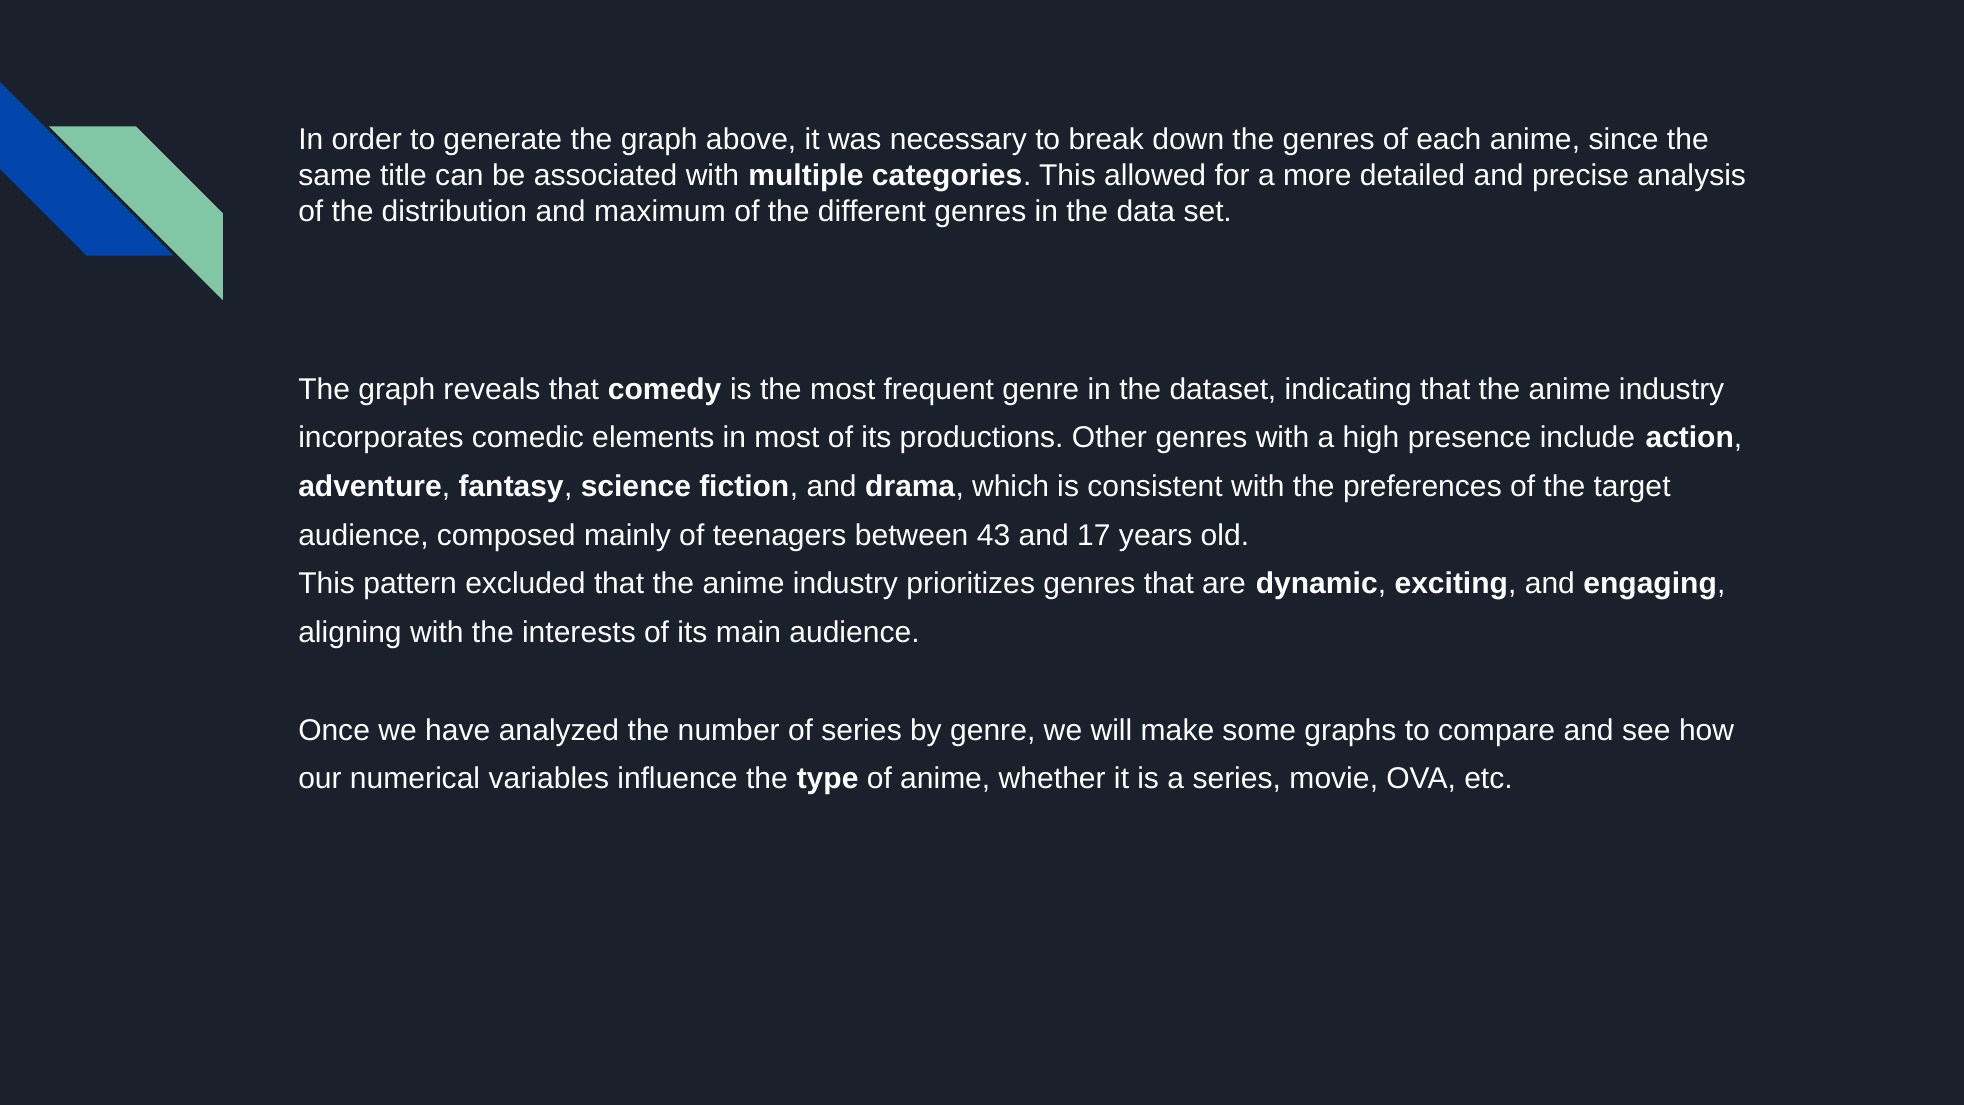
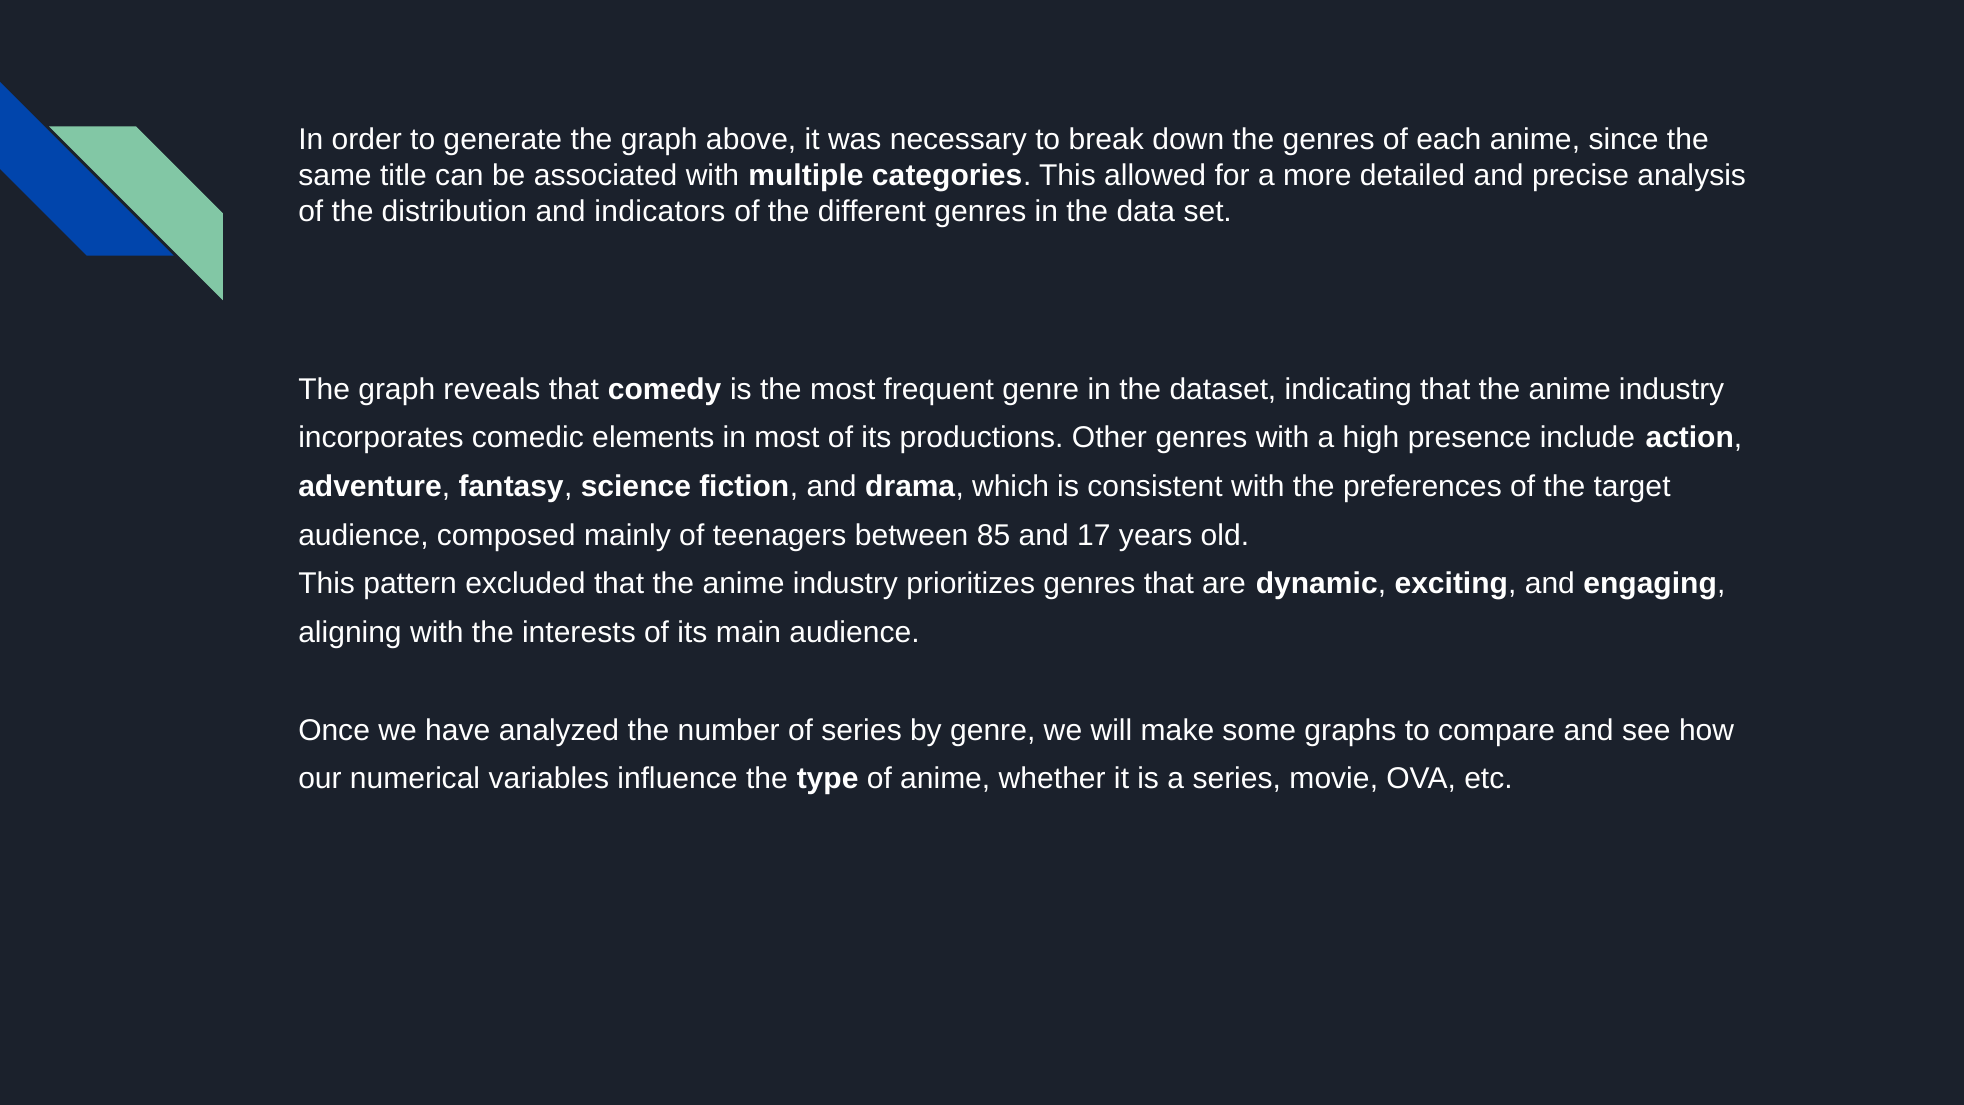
maximum: maximum -> indicators
43: 43 -> 85
